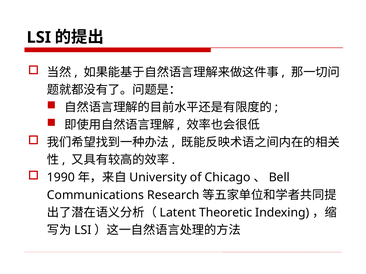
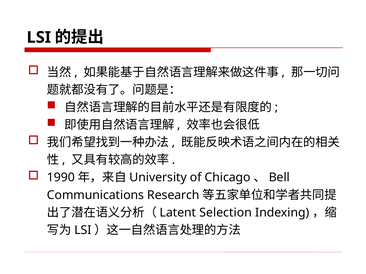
Theoretic: Theoretic -> Selection
